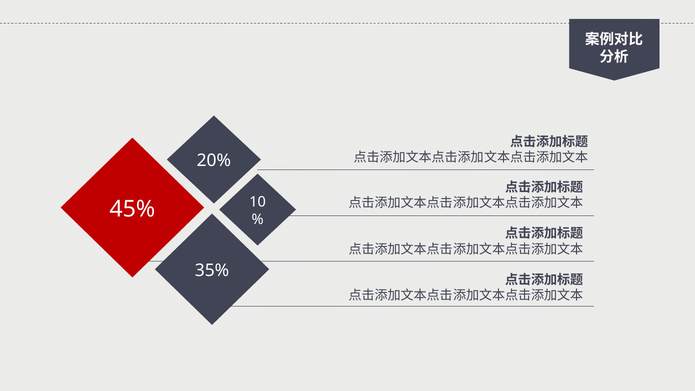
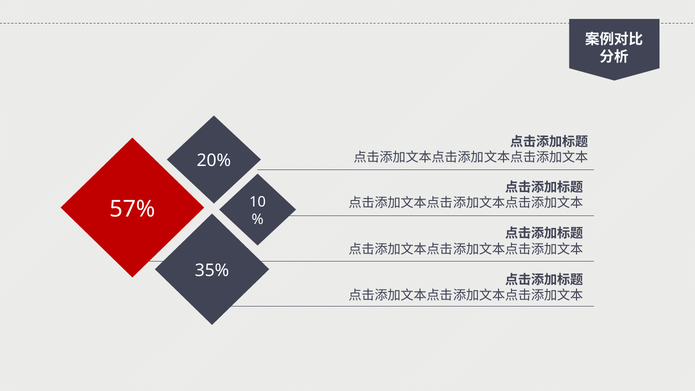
45%: 45% -> 57%
